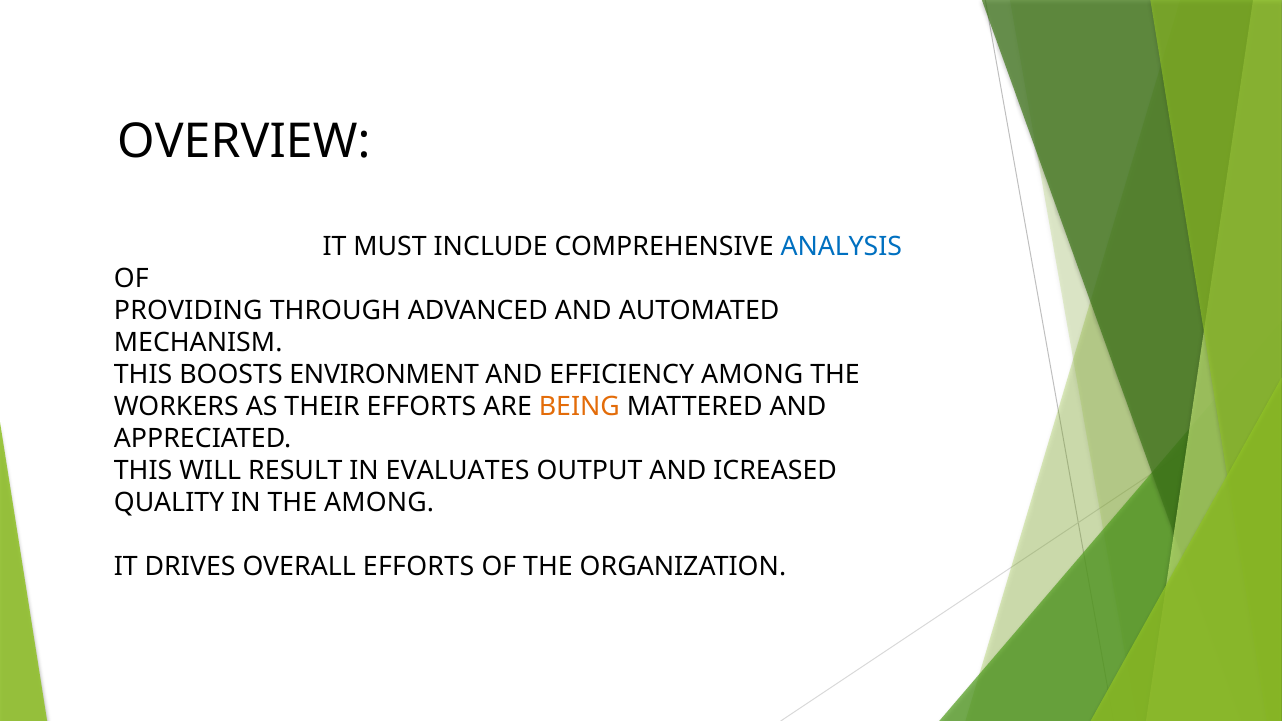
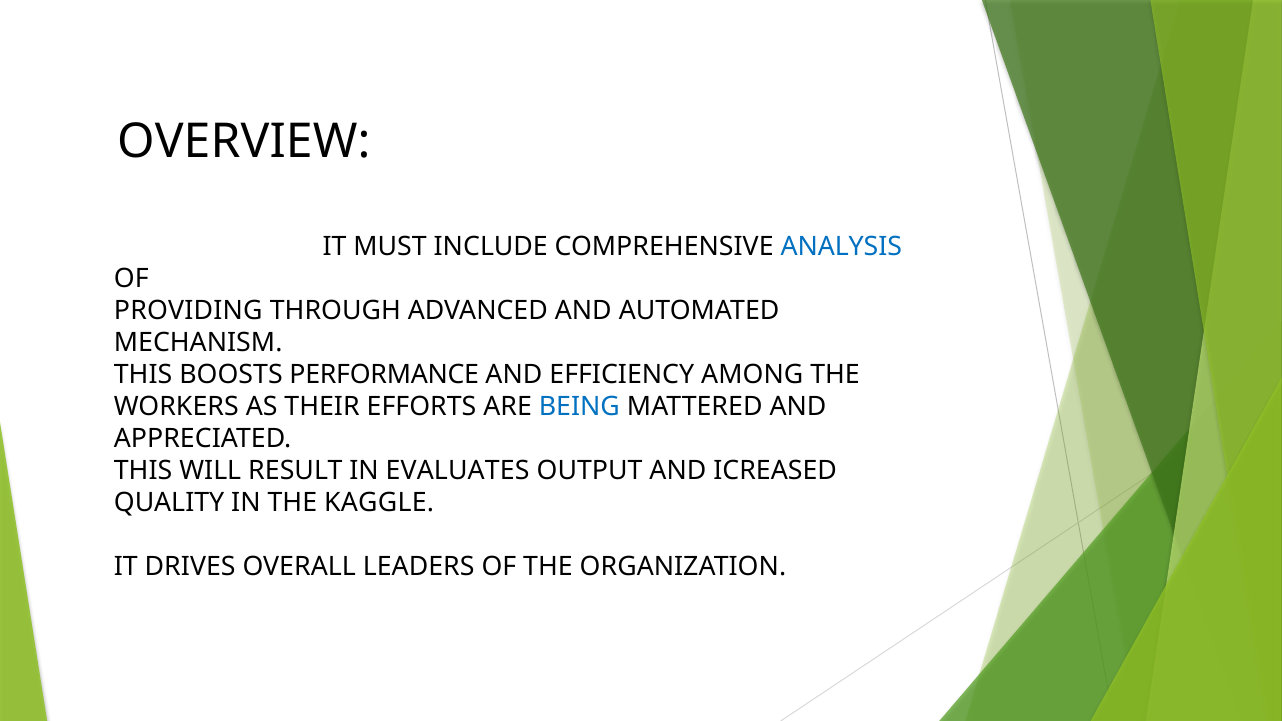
ENVIRONMENT: ENVIRONMENT -> PERFORMANCE
BEING colour: orange -> blue
THE AMONG: AMONG -> KAGGLE
OVERALL EFFORTS: EFFORTS -> LEADERS
